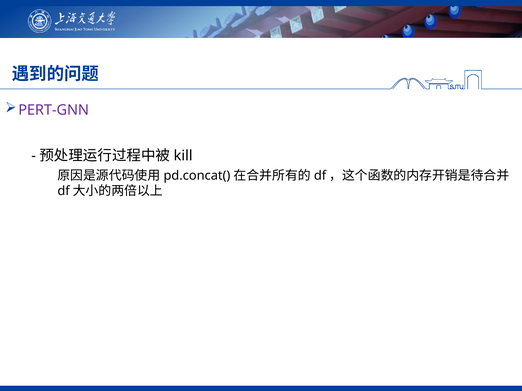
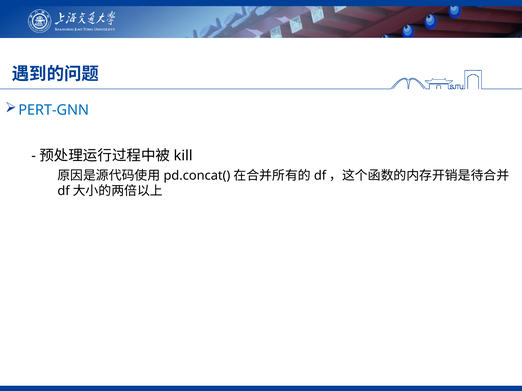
PERT-GNN colour: purple -> blue
